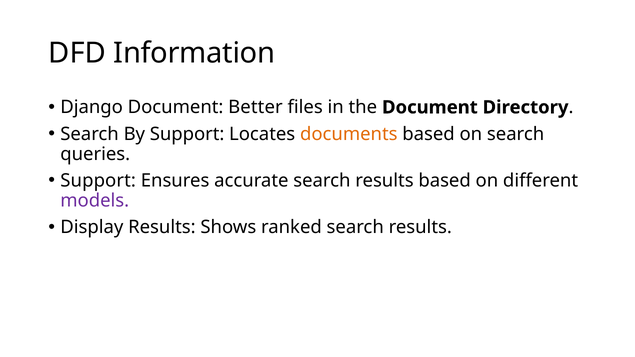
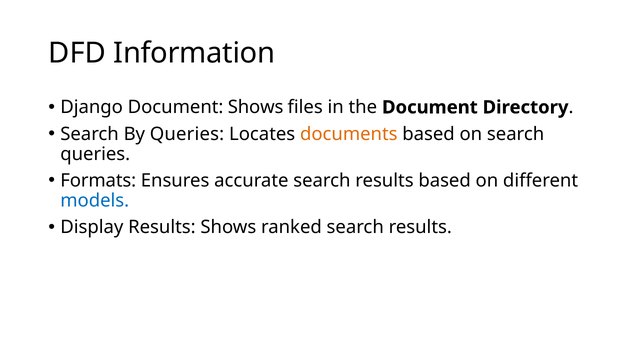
Document Better: Better -> Shows
By Support: Support -> Queries
Support at (98, 181): Support -> Formats
models colour: purple -> blue
